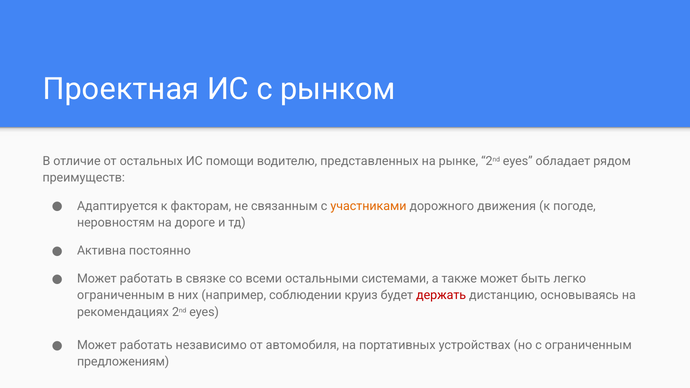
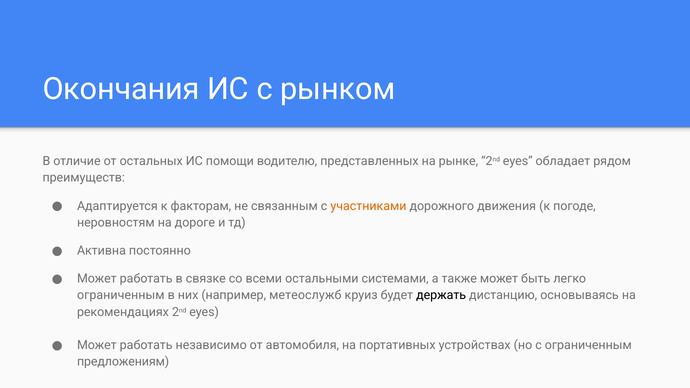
Проектная: Проектная -> Окончания
соблюдении: соблюдении -> метеослужб
держать colour: red -> black
